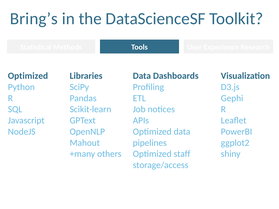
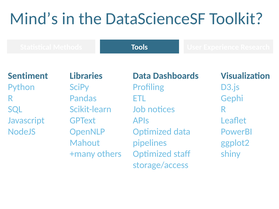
Bring’s: Bring’s -> Mind’s
Optimized at (28, 76): Optimized -> Sentiment
